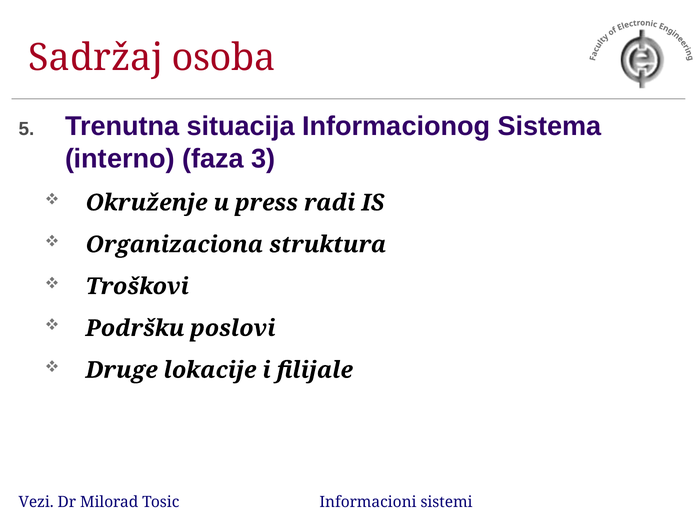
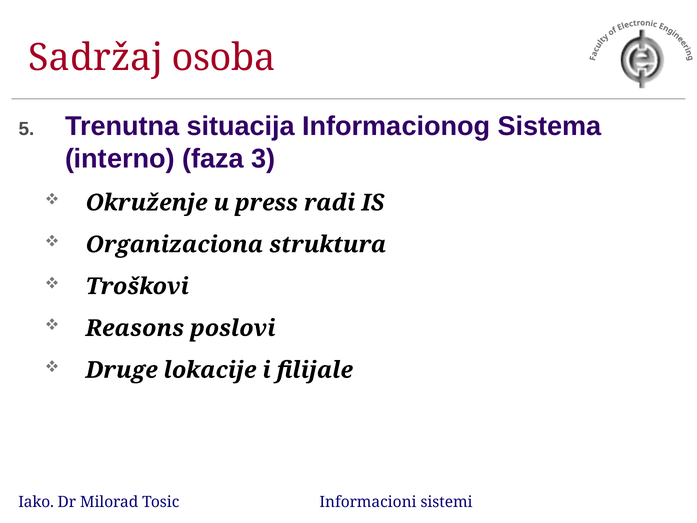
Podršku: Podršku -> Reasons
Vezi: Vezi -> Iako
